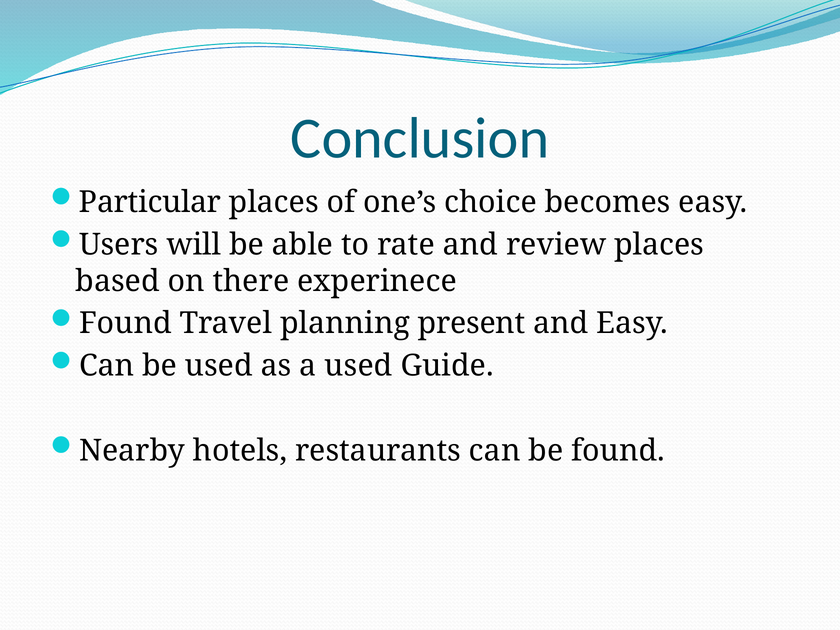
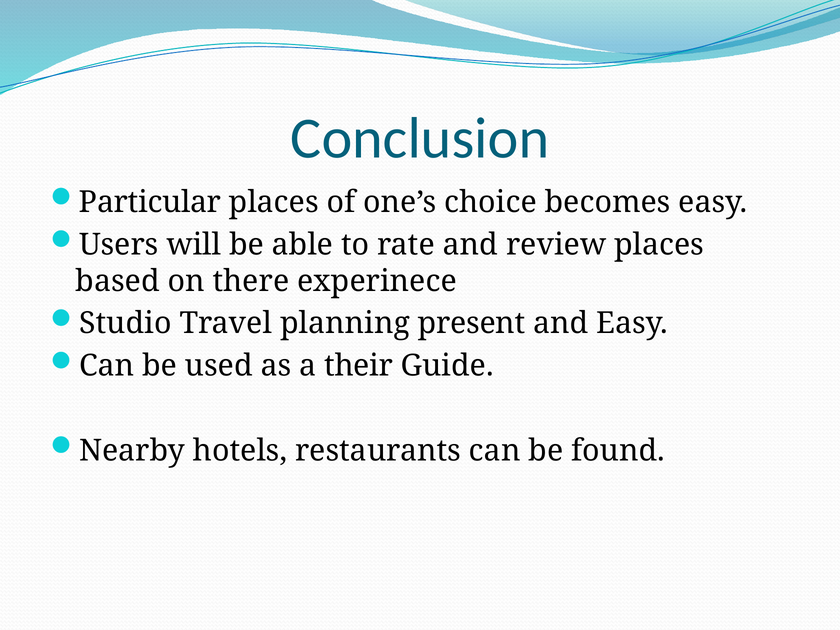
Found at (125, 323): Found -> Studio
a used: used -> their
